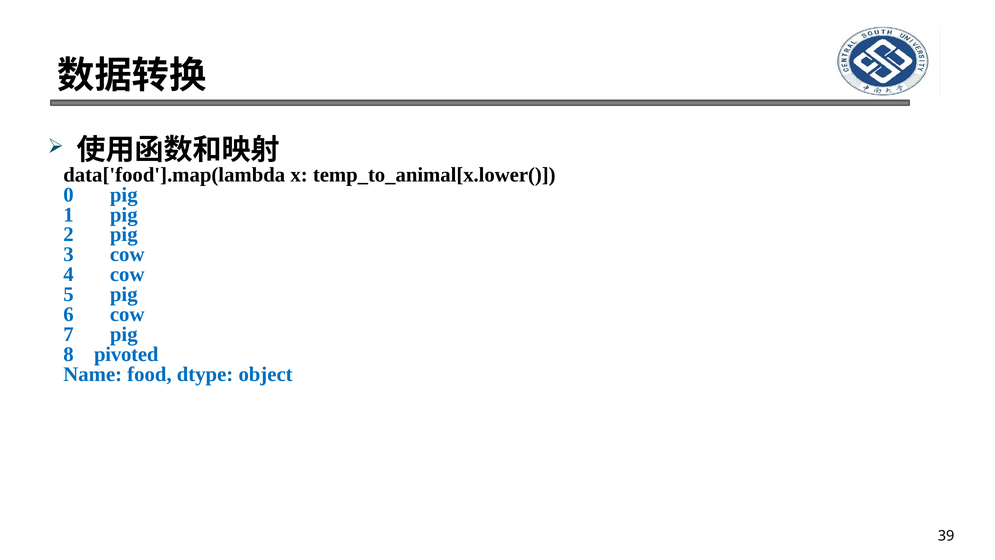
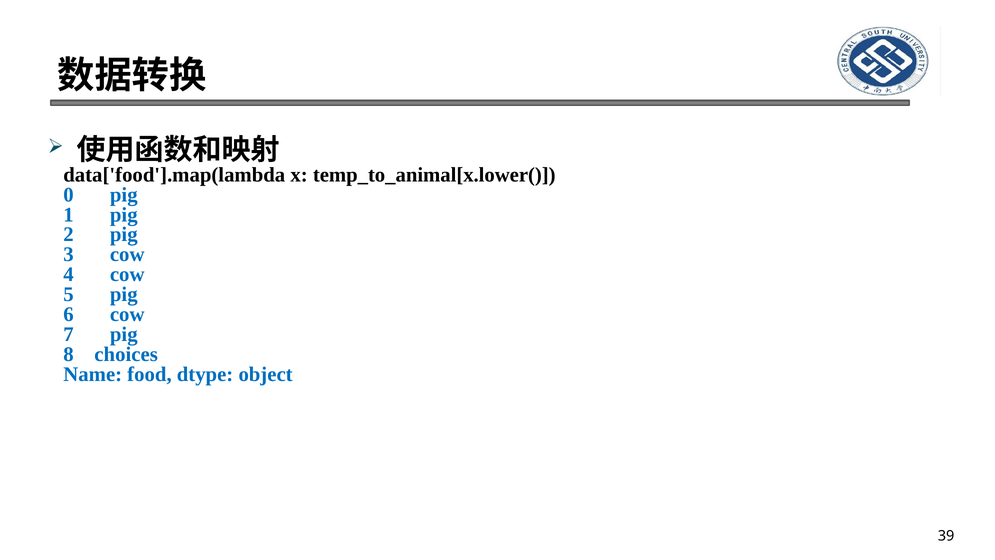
pivoted: pivoted -> choices
